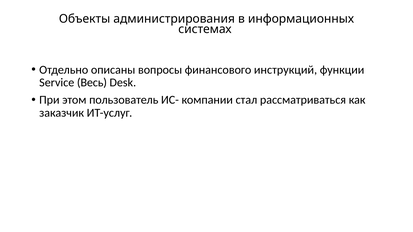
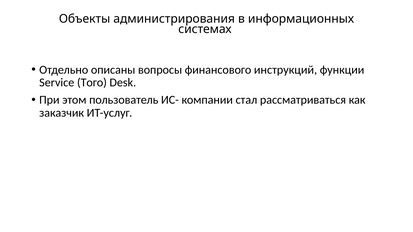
Весь: Весь -> Того
